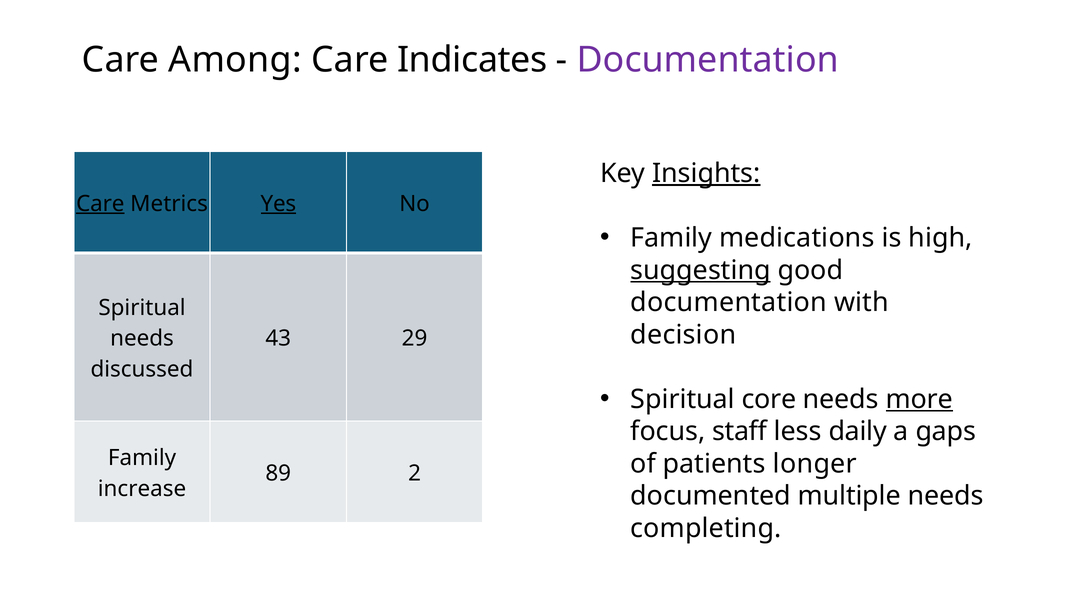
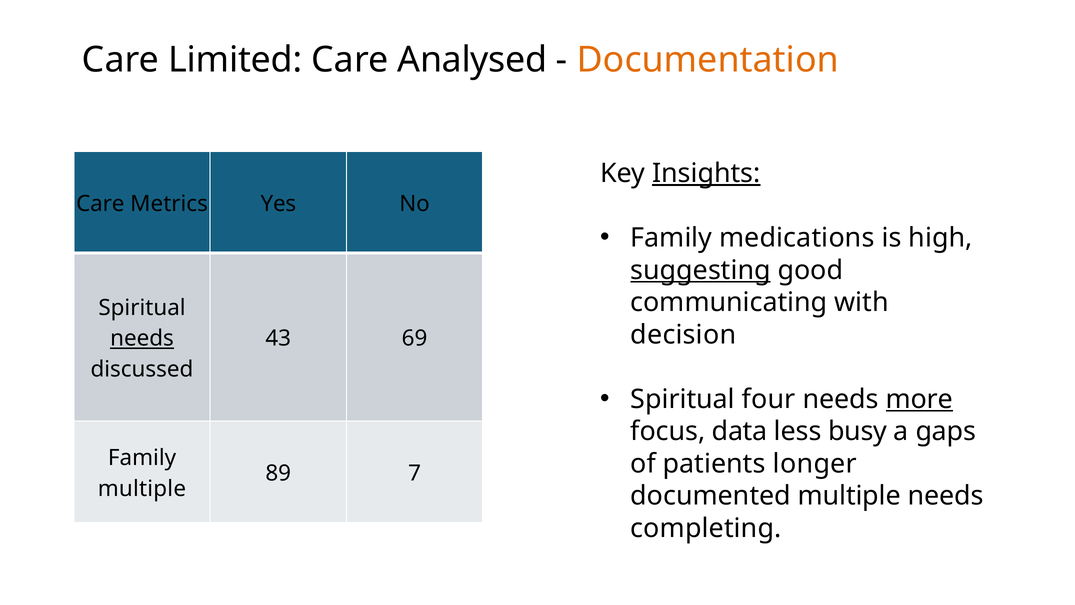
Among: Among -> Limited
Indicates: Indicates -> Analysed
Documentation at (708, 60) colour: purple -> orange
Care at (100, 204) underline: present -> none
Yes underline: present -> none
documentation at (729, 302): documentation -> communicating
needs at (142, 338) underline: none -> present
29: 29 -> 69
core: core -> four
staff: staff -> data
daily: daily -> busy
2: 2 -> 7
increase at (142, 488): increase -> multiple
